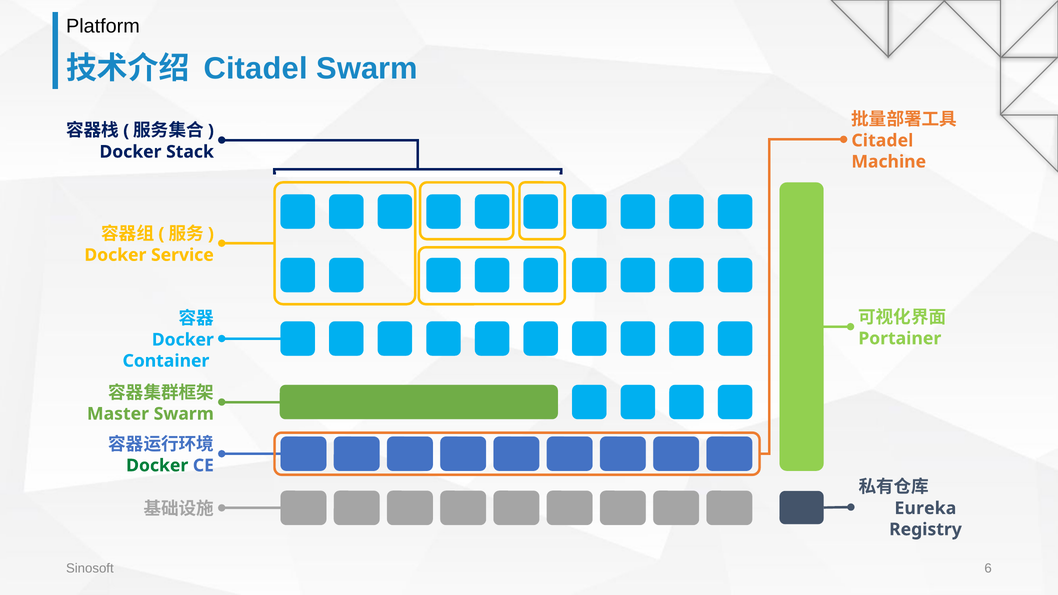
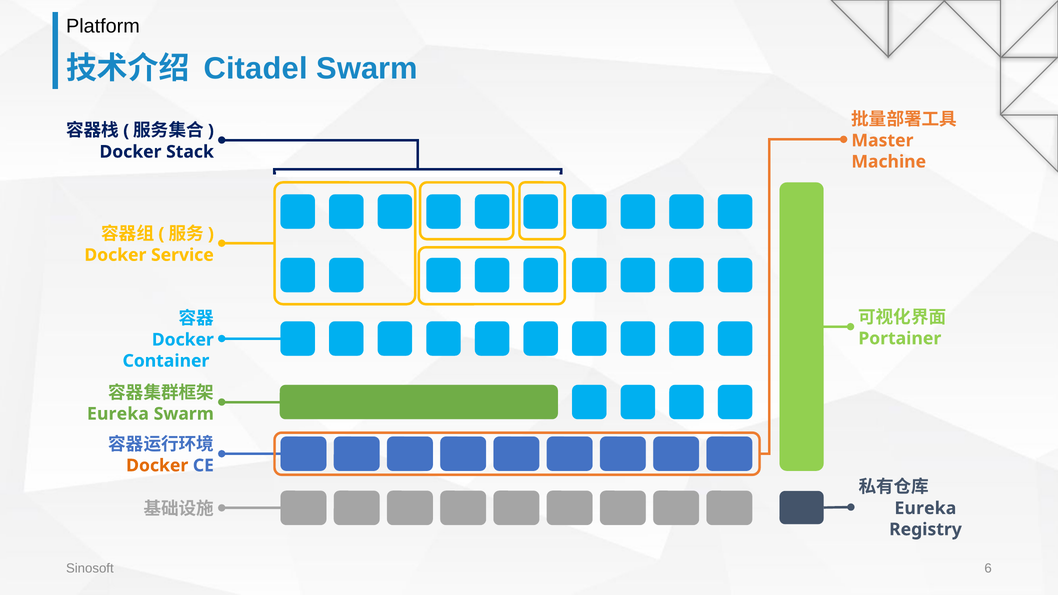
Citadel at (882, 141): Citadel -> Master
Master at (118, 414): Master -> Eureka
Docker at (157, 466) colour: green -> orange
